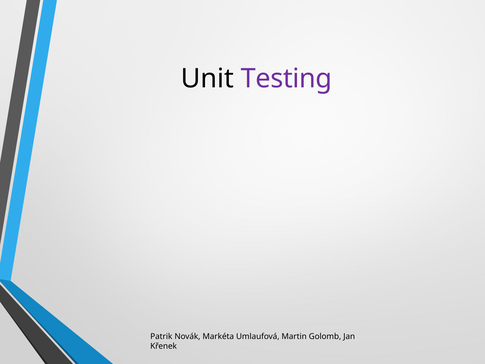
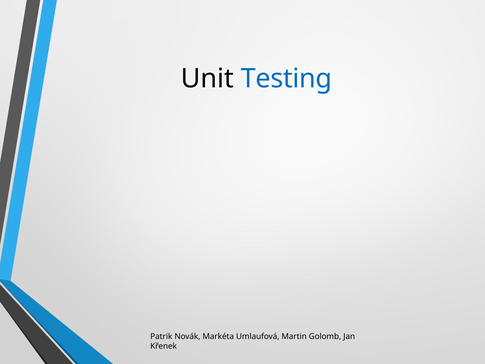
Testing colour: purple -> blue
